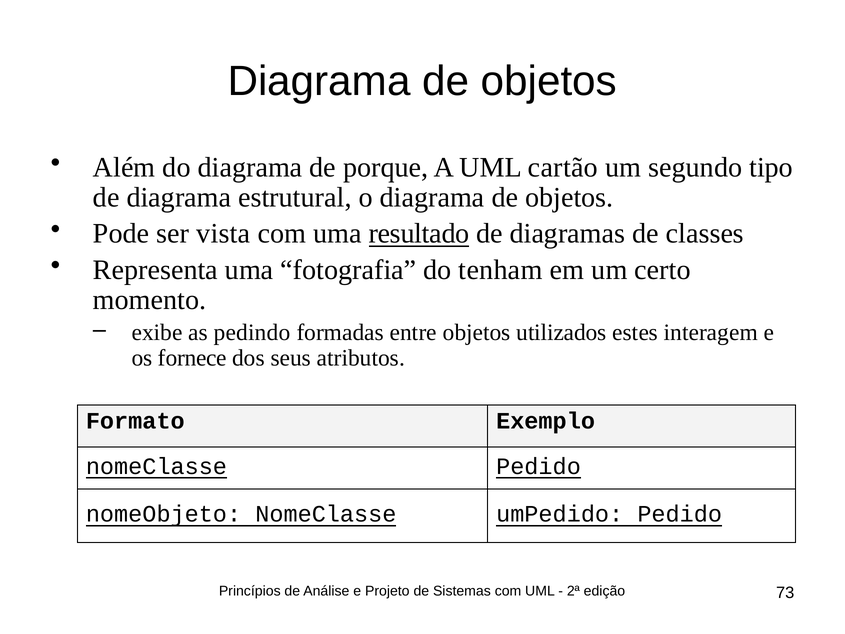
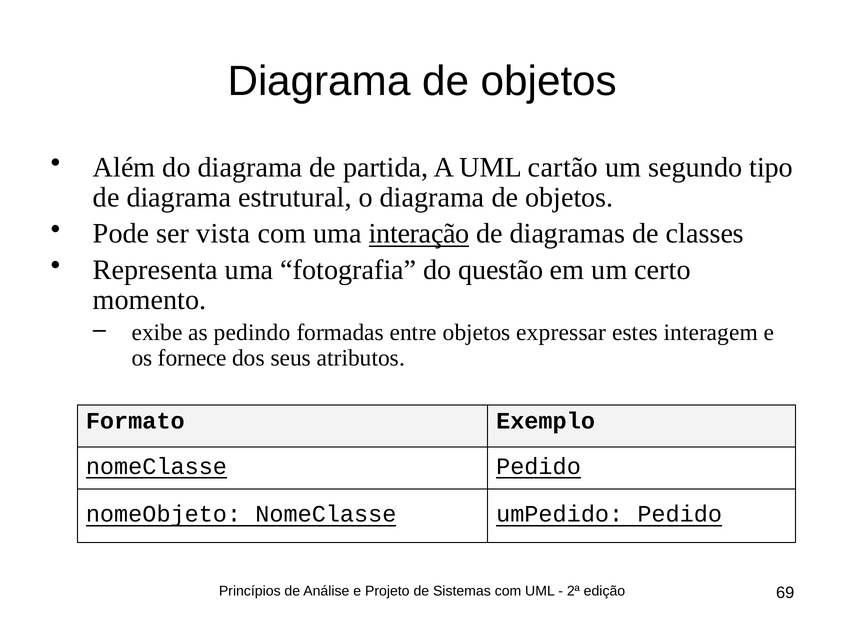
porque: porque -> partida
resultado: resultado -> interação
tenham: tenham -> questão
utilizados: utilizados -> expressar
73: 73 -> 69
